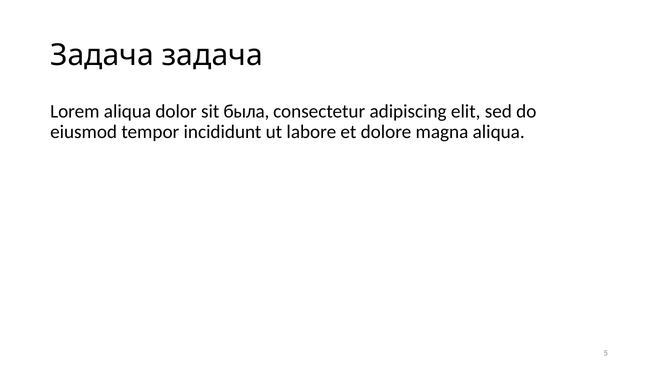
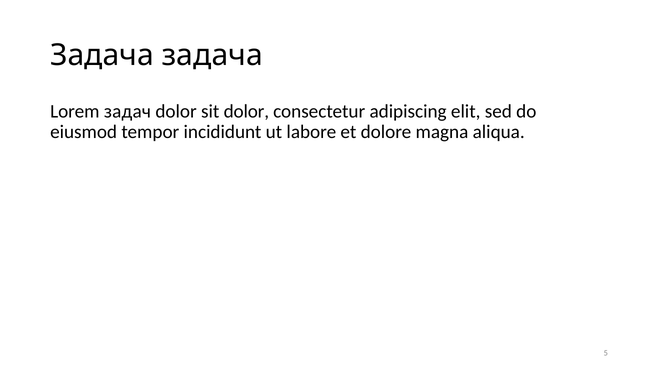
Lorem aliqua: aliqua -> задач
sit была: была -> dolor
